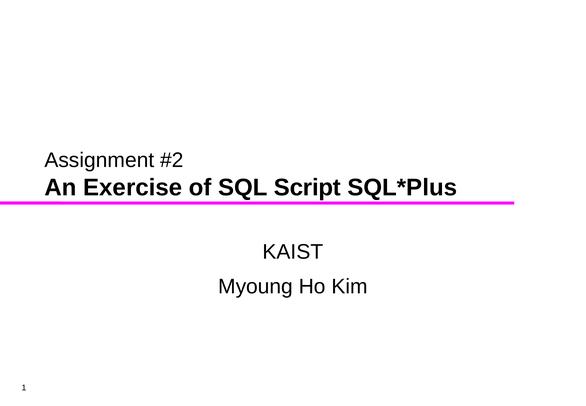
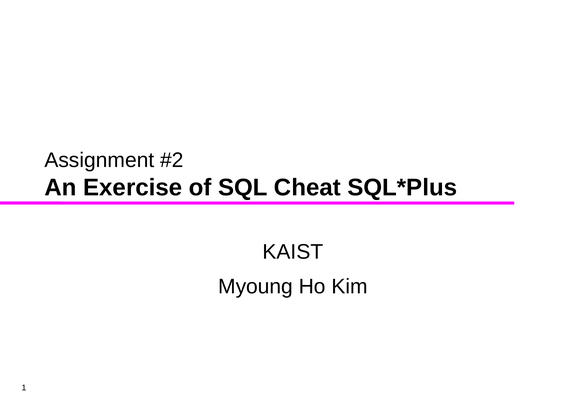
Script: Script -> Cheat
